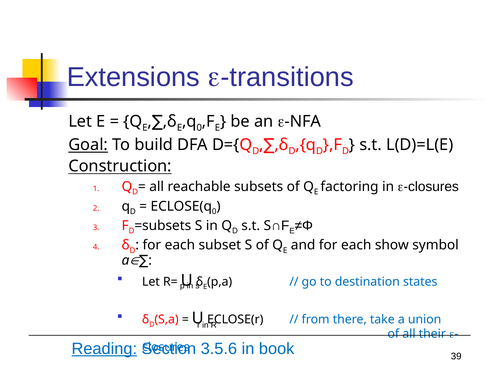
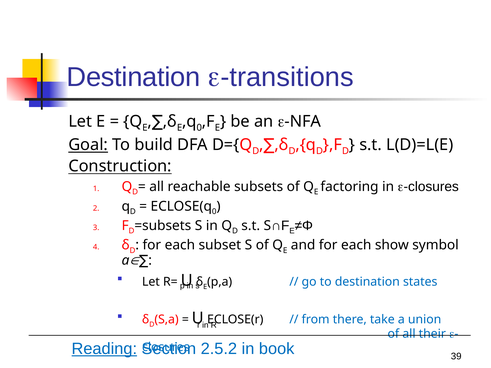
Extensions at (133, 77): Extensions -> Destination
3.5.6: 3.5.6 -> 2.5.2
